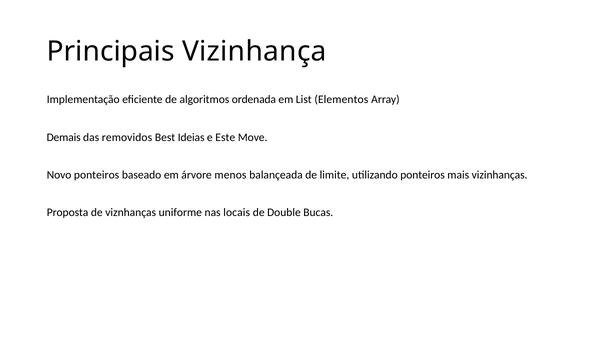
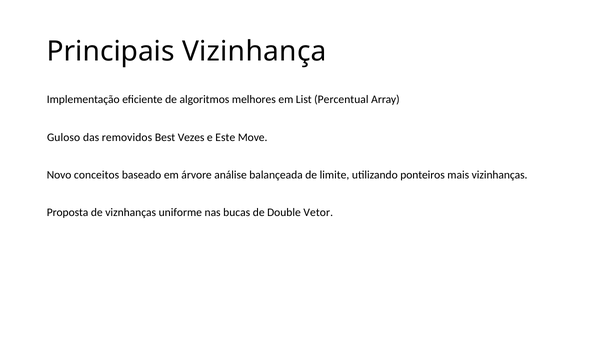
ordenada: ordenada -> melhores
Elementos: Elementos -> Percentual
Demais: Demais -> Guloso
Ideias: Ideias -> Vezes
Novo ponteiros: ponteiros -> conceitos
menos: menos -> análise
locais: locais -> bucas
Bucas: Bucas -> Vetor
